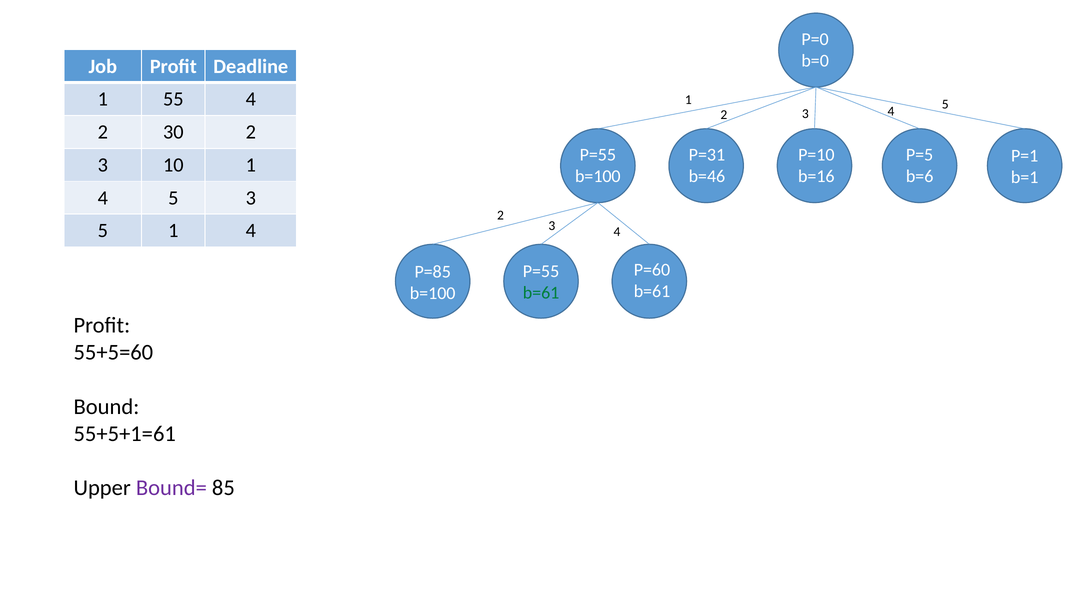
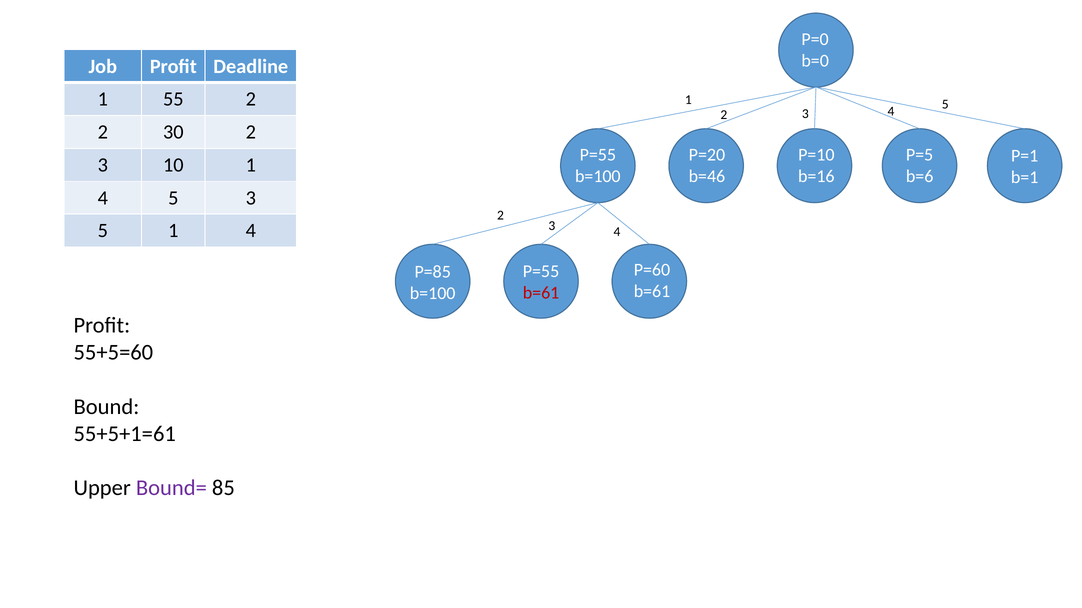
55 4: 4 -> 2
P=31: P=31 -> P=20
b=61 at (541, 293) colour: green -> red
